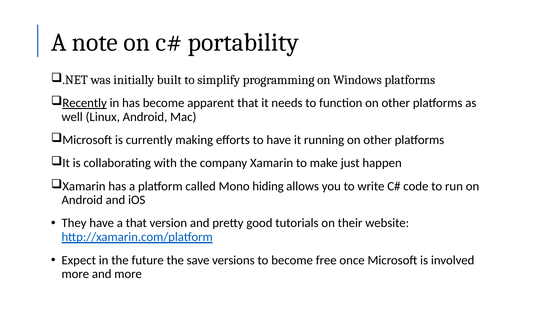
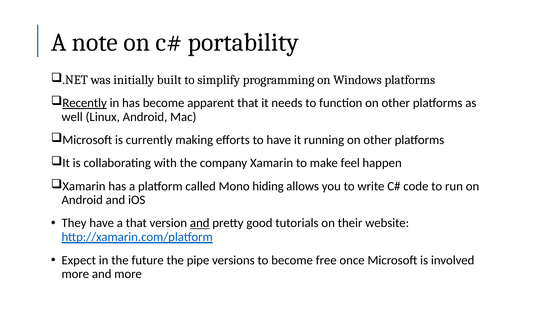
just: just -> feel
and at (200, 223) underline: none -> present
save: save -> pipe
